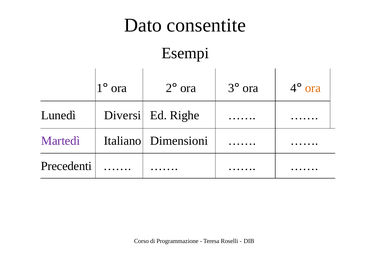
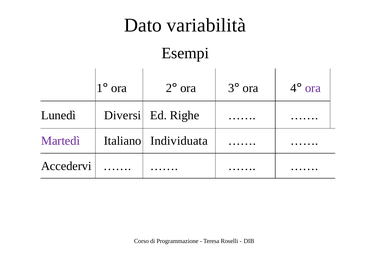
consentite: consentite -> variabilità
ora at (313, 88) colour: orange -> purple
Dimensioni: Dimensioni -> Individuata
Precedenti: Precedenti -> Accedervi
